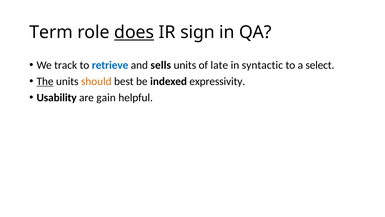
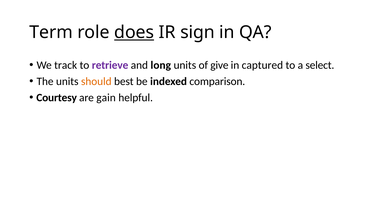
retrieve colour: blue -> purple
sells: sells -> long
late: late -> give
syntactic: syntactic -> captured
The underline: present -> none
expressivity: expressivity -> comparison
Usability: Usability -> Courtesy
